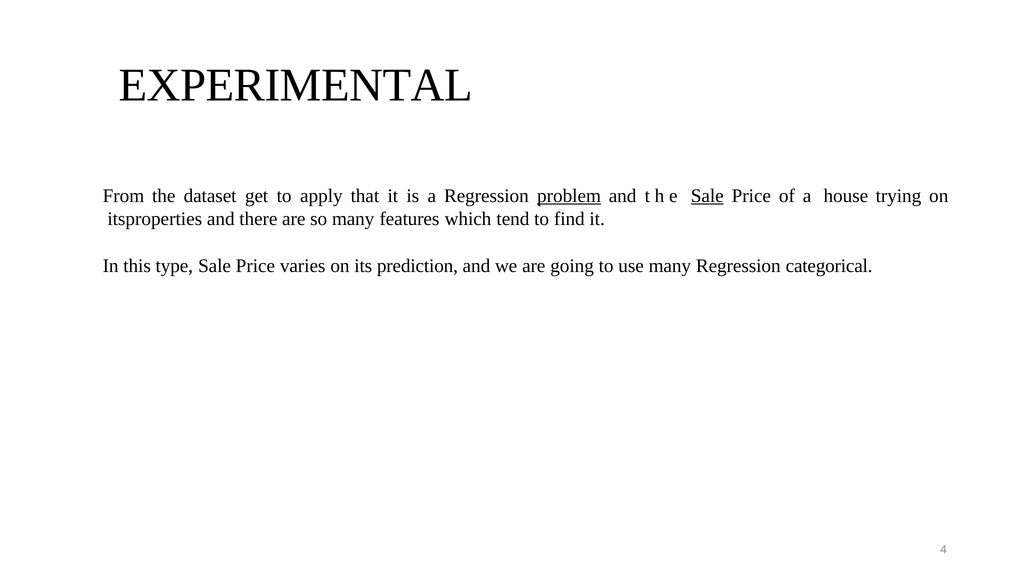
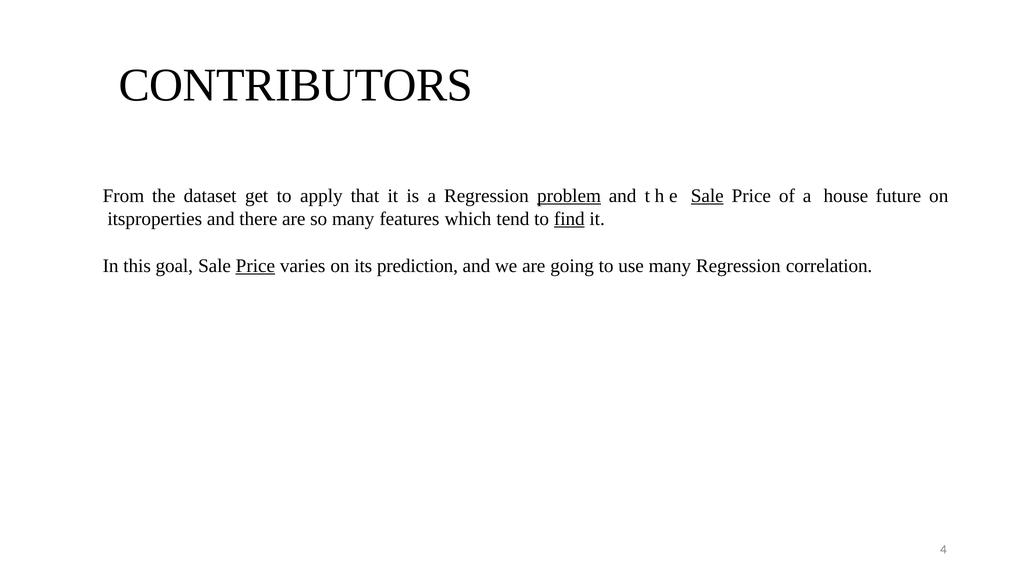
EXPERIMENTAL: EXPERIMENTAL -> CONTRIBUTORS
trying: trying -> future
find underline: none -> present
type: type -> goal
Price at (255, 266) underline: none -> present
categorical: categorical -> correlation
